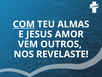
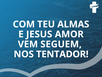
COM underline: present -> none
OUTROS: OUTROS -> SEGUEM
REVELASTE: REVELASTE -> TENTADOR
